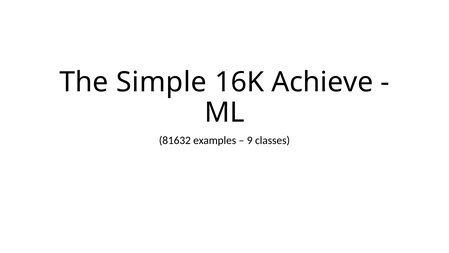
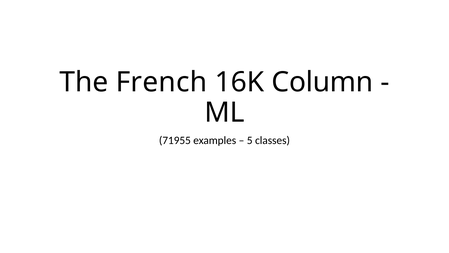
Simple: Simple -> French
Achieve: Achieve -> Column
81632: 81632 -> 71955
9: 9 -> 5
